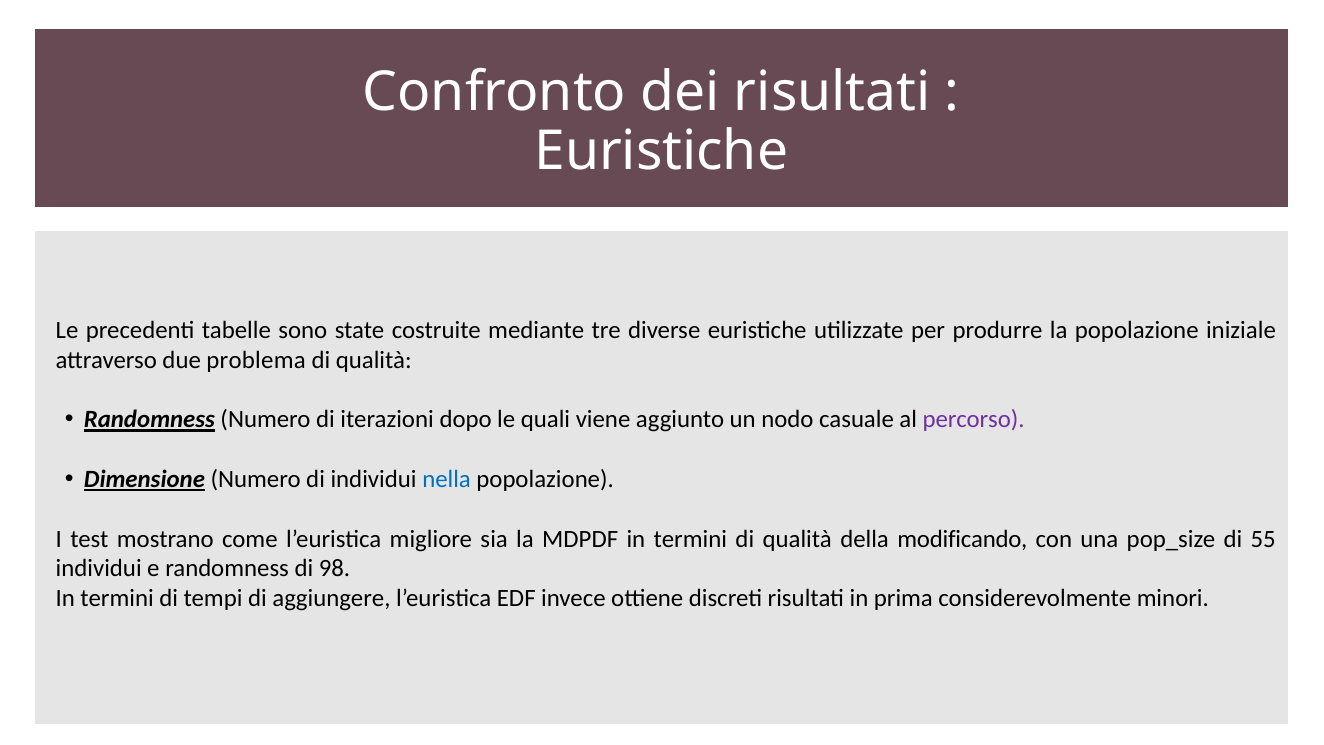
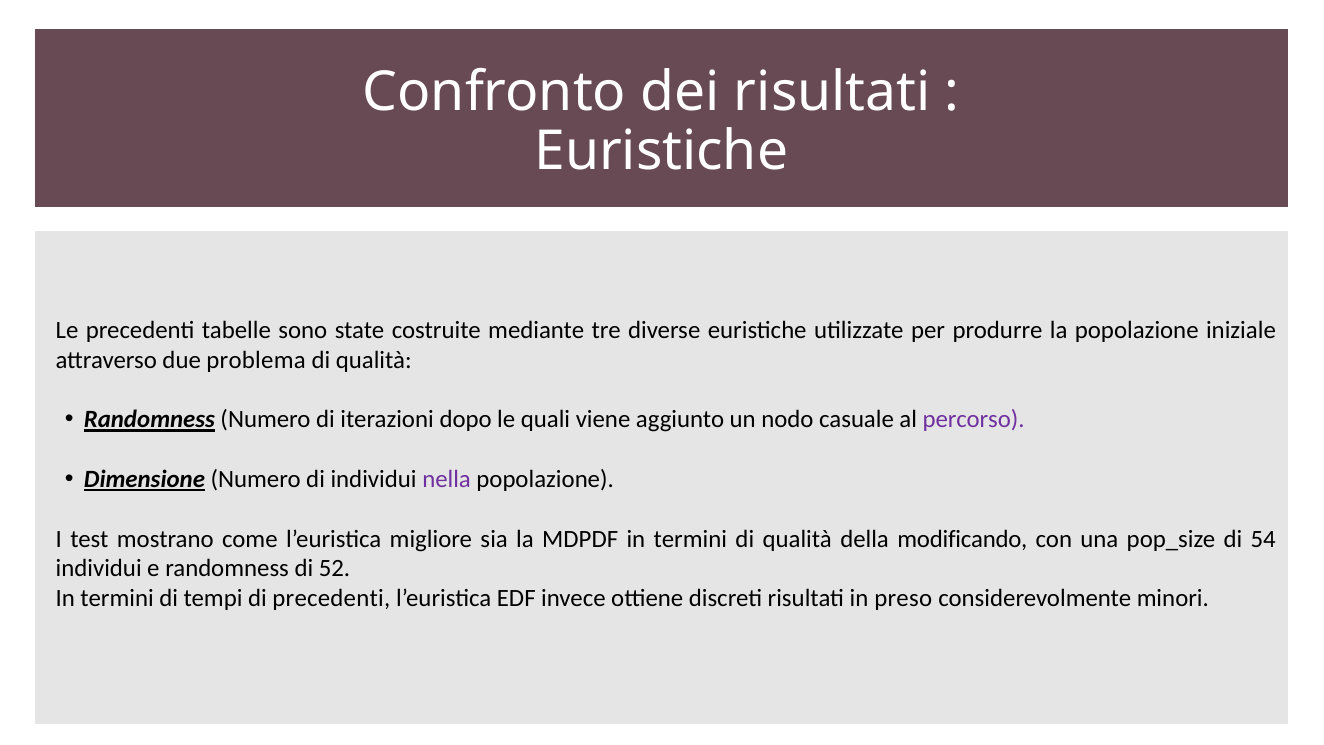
nella colour: blue -> purple
55: 55 -> 54
98: 98 -> 52
di aggiungere: aggiungere -> precedenti
prima: prima -> preso
